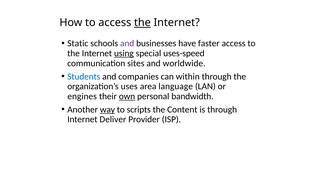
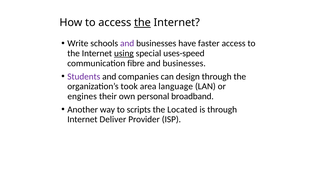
Static: Static -> Write
sites: sites -> fibre
worldwide at (184, 63): worldwide -> businesses
Students colour: blue -> purple
within: within -> design
uses: uses -> took
own underline: present -> none
bandwidth: bandwidth -> broadband
way underline: present -> none
Content: Content -> Located
